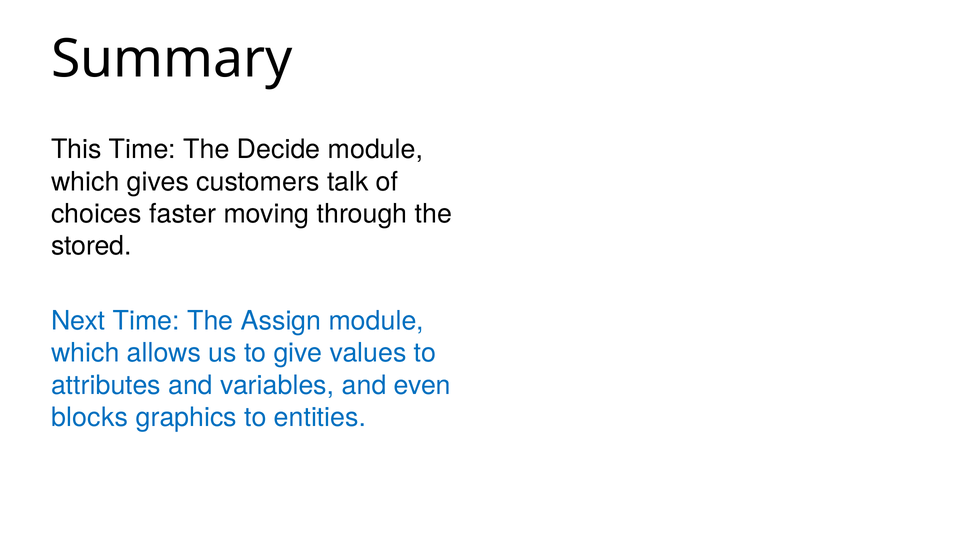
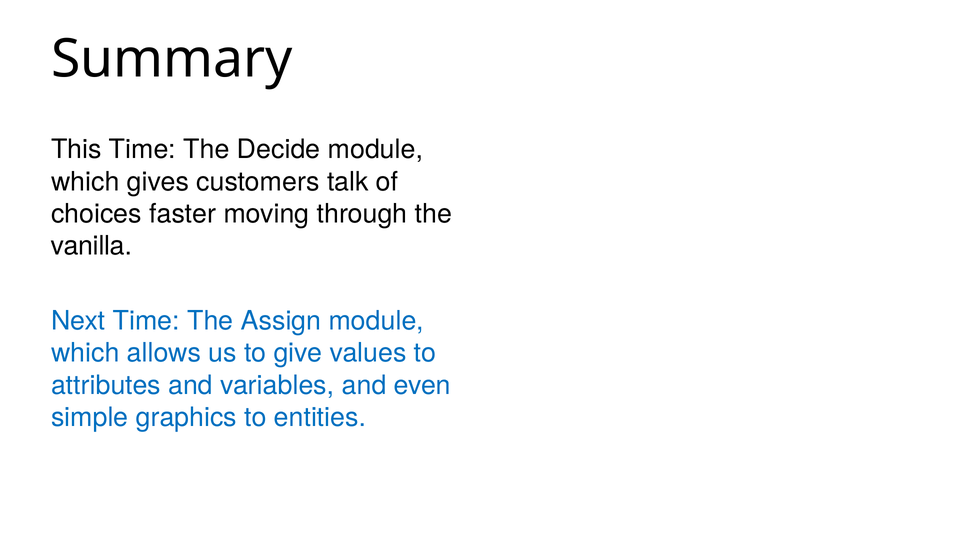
stored: stored -> vanilla
blocks: blocks -> simple
